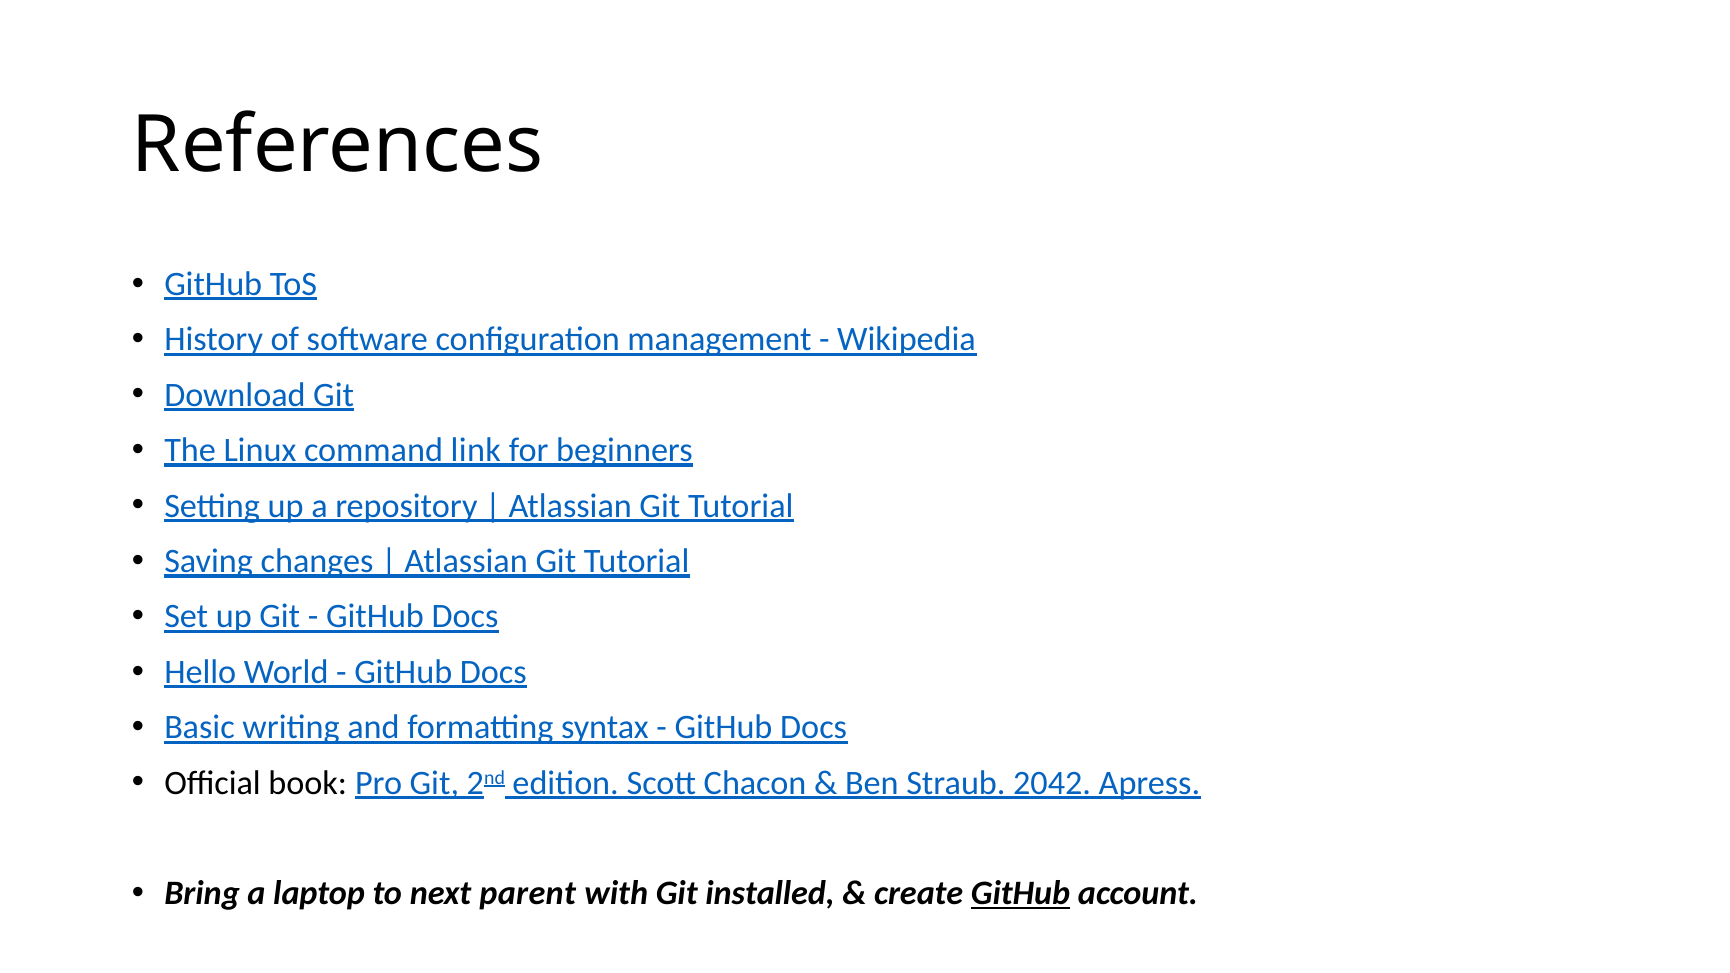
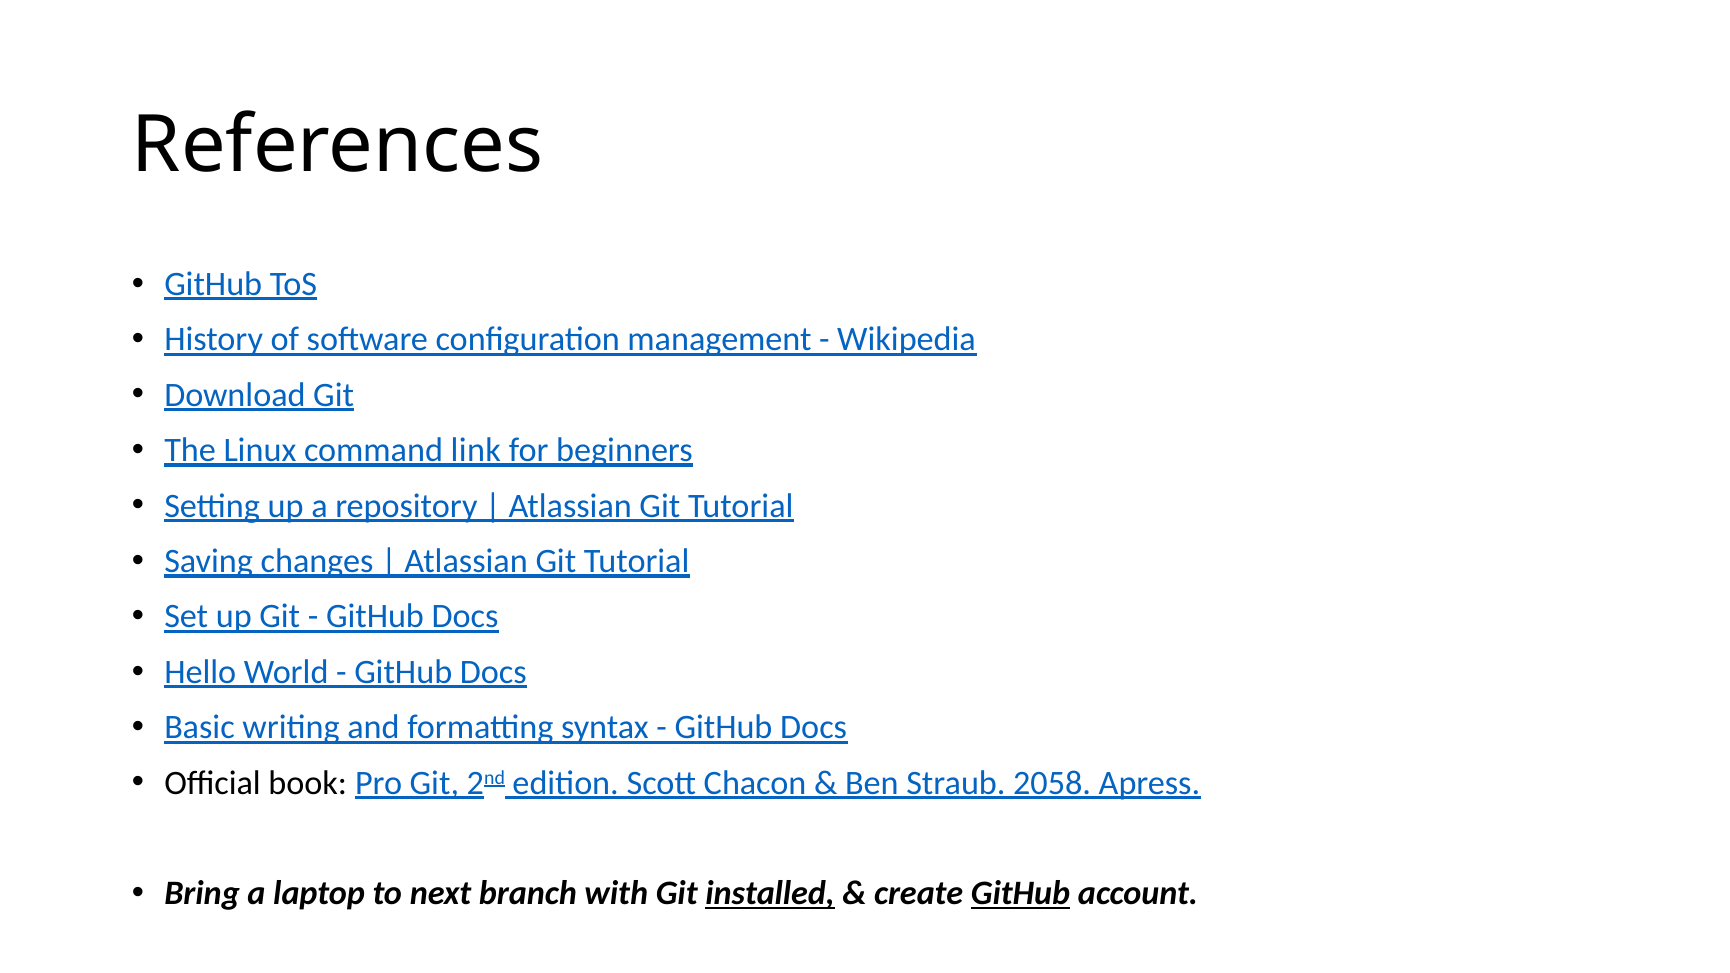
2042: 2042 -> 2058
parent: parent -> branch
installed underline: none -> present
